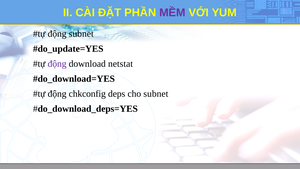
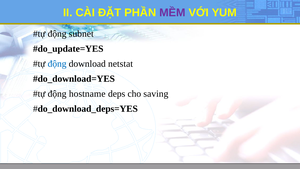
động at (57, 64) colour: purple -> blue
chkconfig: chkconfig -> hostname
cho subnet: subnet -> saving
